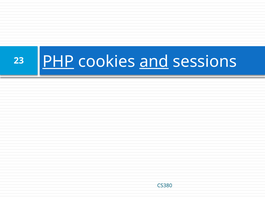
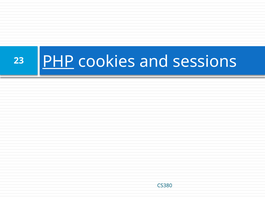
and underline: present -> none
